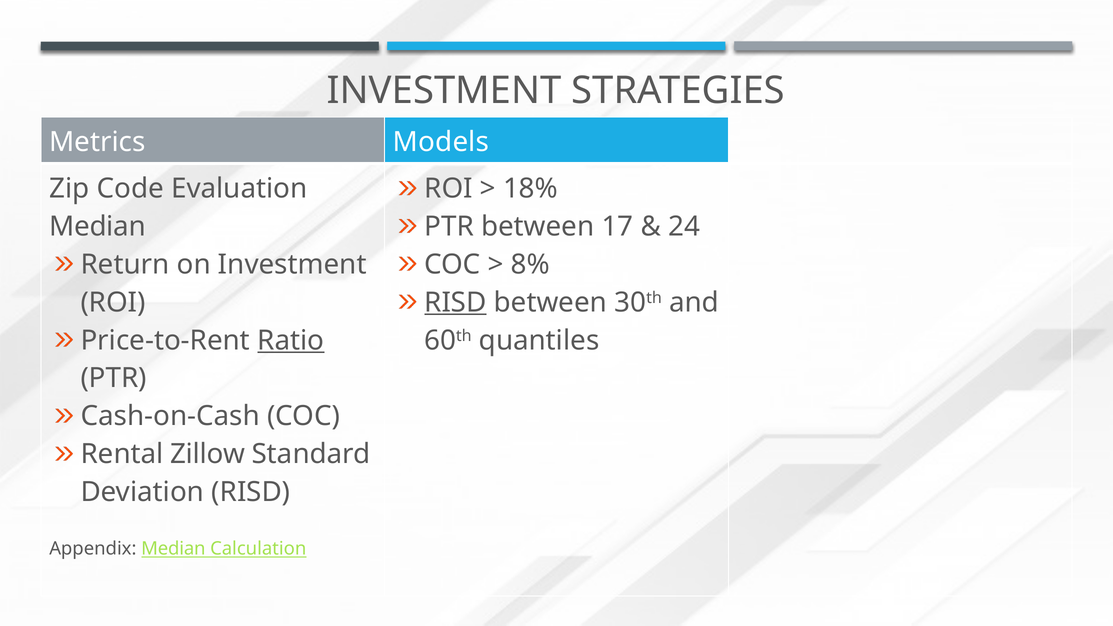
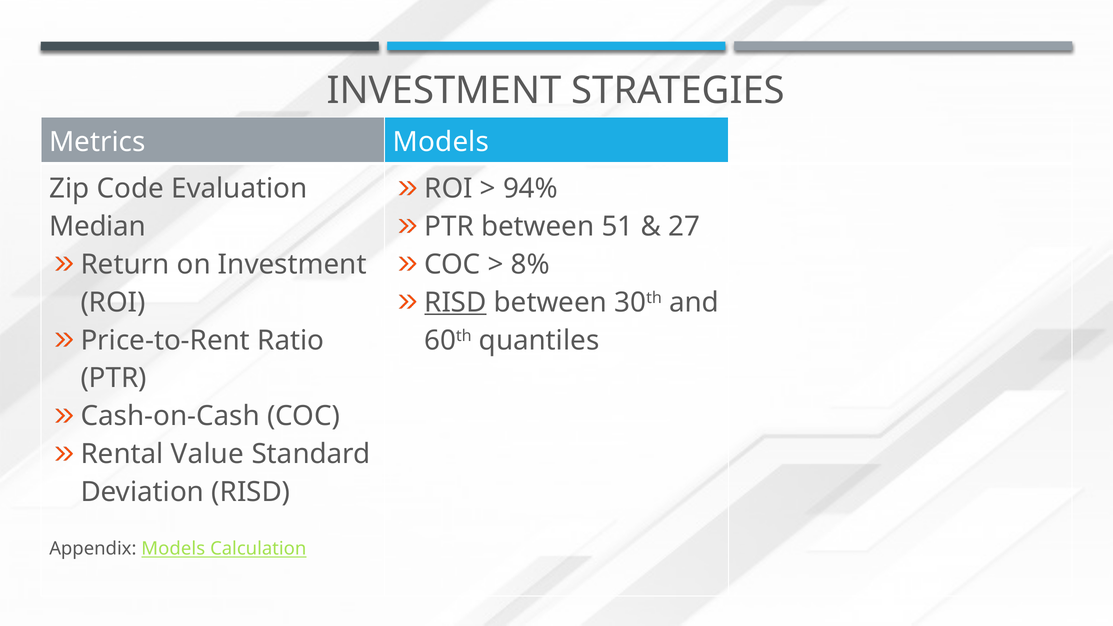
18%: 18% -> 94%
17: 17 -> 51
24: 24 -> 27
Ratio underline: present -> none
Zillow: Zillow -> Value
Appendix Median: Median -> Models
